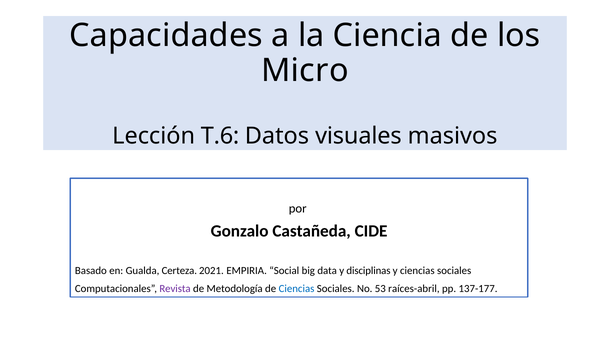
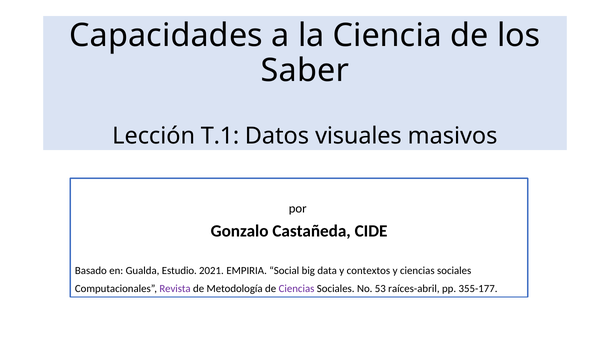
Micro: Micro -> Saber
T.6: T.6 -> T.1
Certeza: Certeza -> Estudio
disciplinas: disciplinas -> contextos
Ciencias at (297, 289) colour: blue -> purple
137-177: 137-177 -> 355-177
